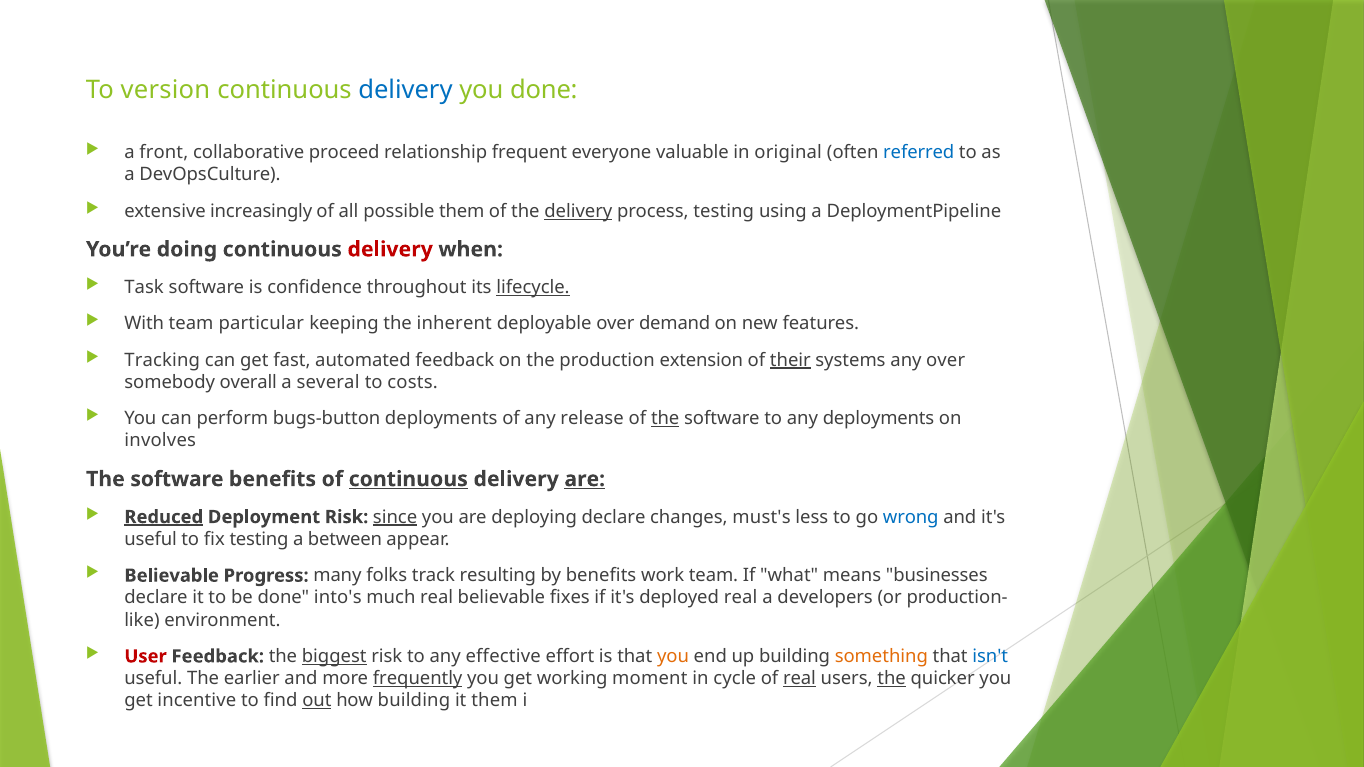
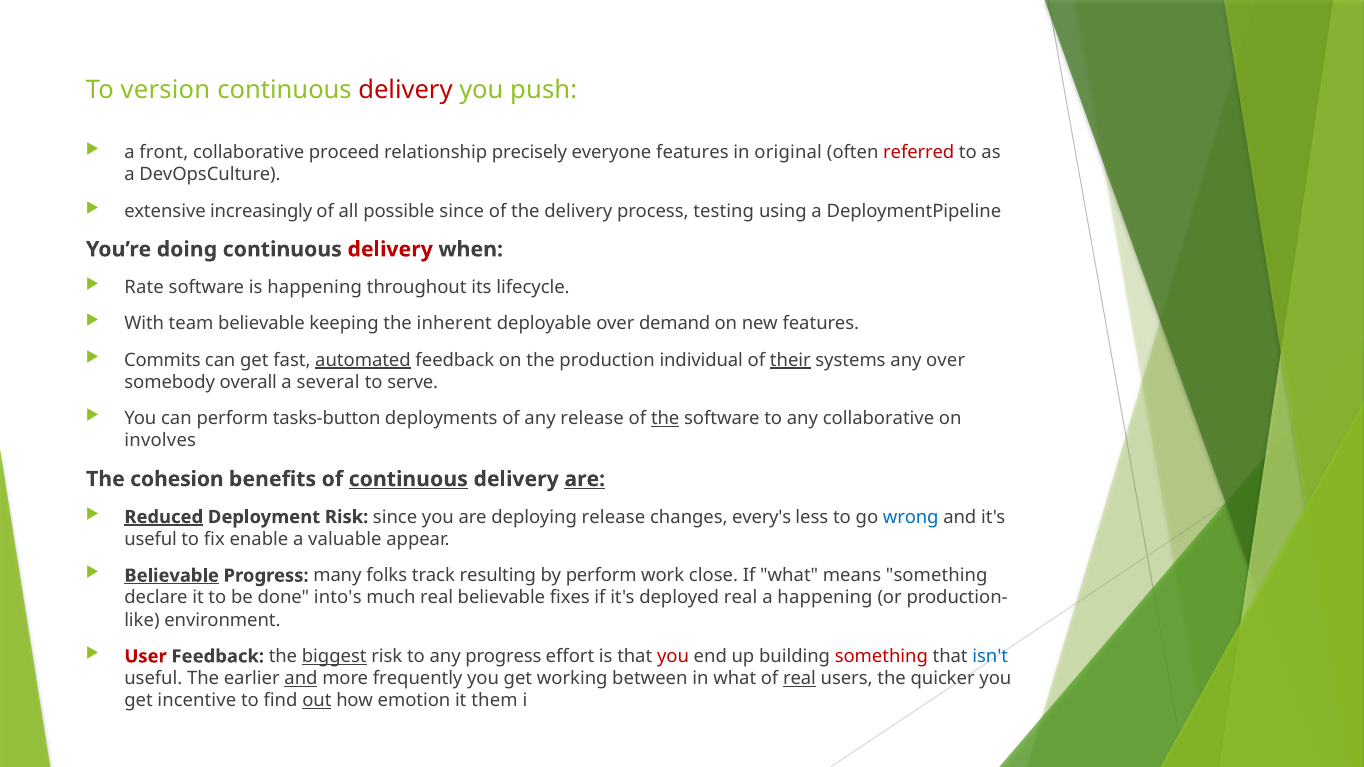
delivery at (405, 90) colour: blue -> red
you done: done -> push
frequent: frequent -> precisely
everyone valuable: valuable -> features
referred colour: blue -> red
possible them: them -> since
delivery at (578, 211) underline: present -> none
Task: Task -> Rate
is confidence: confidence -> happening
lifecycle underline: present -> none
team particular: particular -> believable
Tracking: Tracking -> Commits
automated underline: none -> present
extension: extension -> individual
costs: costs -> serve
bugs-button: bugs-button -> tasks-button
any deployments: deployments -> collaborative
software at (177, 479): software -> cohesion
since at (395, 517) underline: present -> none
deploying declare: declare -> release
must's: must's -> every's
fix testing: testing -> enable
between: between -> valuable
Believable at (172, 576) underline: none -> present
by benefits: benefits -> perform
work team: team -> close
means businesses: businesses -> something
a developers: developers -> happening
any effective: effective -> progress
you at (673, 657) colour: orange -> red
something at (881, 657) colour: orange -> red
and at (301, 679) underline: none -> present
frequently underline: present -> none
moment: moment -> between
in cycle: cycle -> what
the at (892, 679) underline: present -> none
how building: building -> emotion
